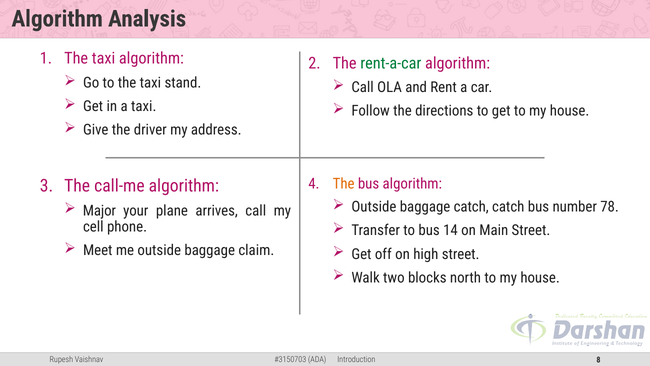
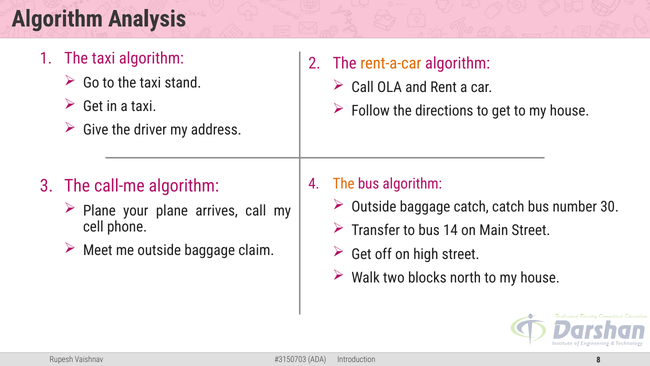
rent-a-car colour: green -> orange
78: 78 -> 30
Major at (99, 211): Major -> Plane
